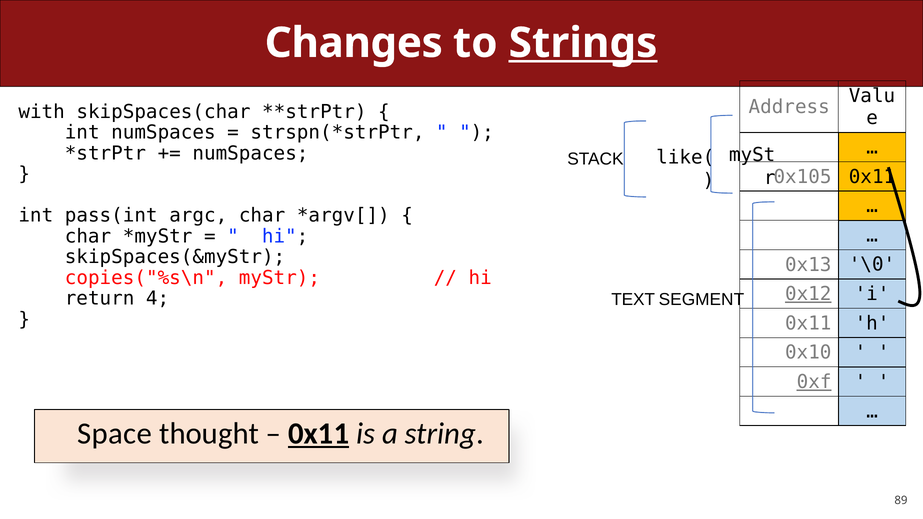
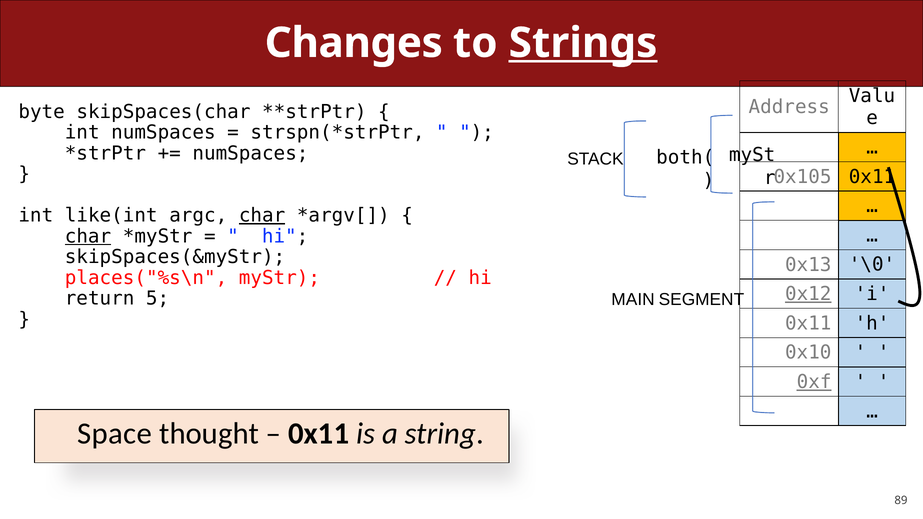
with: with -> byte
like(: like( -> both(
pass(int: pass(int -> like(int
char at (262, 216) underline: none -> present
char at (88, 236) underline: none -> present
copies("%s\n: copies("%s\n -> places("%s\n
4: 4 -> 5
TEXT: TEXT -> MAIN
0x11 at (319, 434) underline: present -> none
